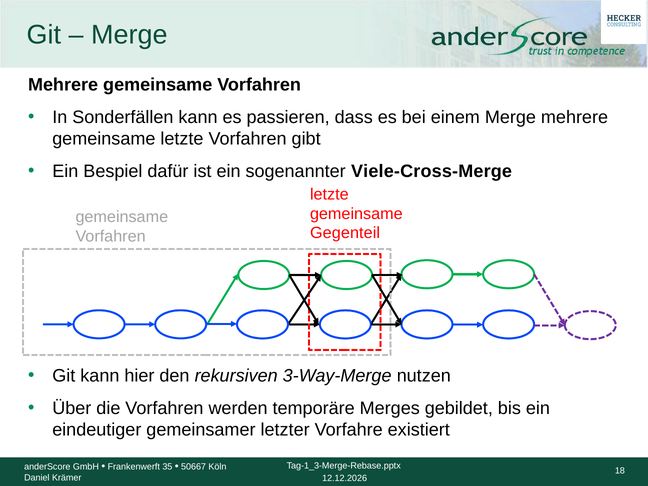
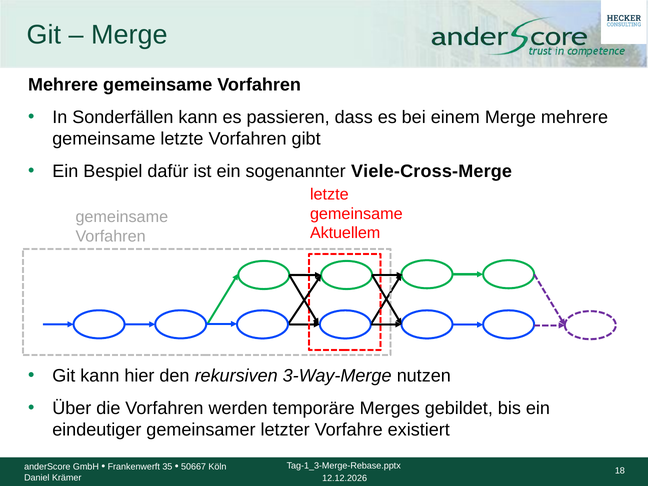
Gegenteil: Gegenteil -> Aktuellem
